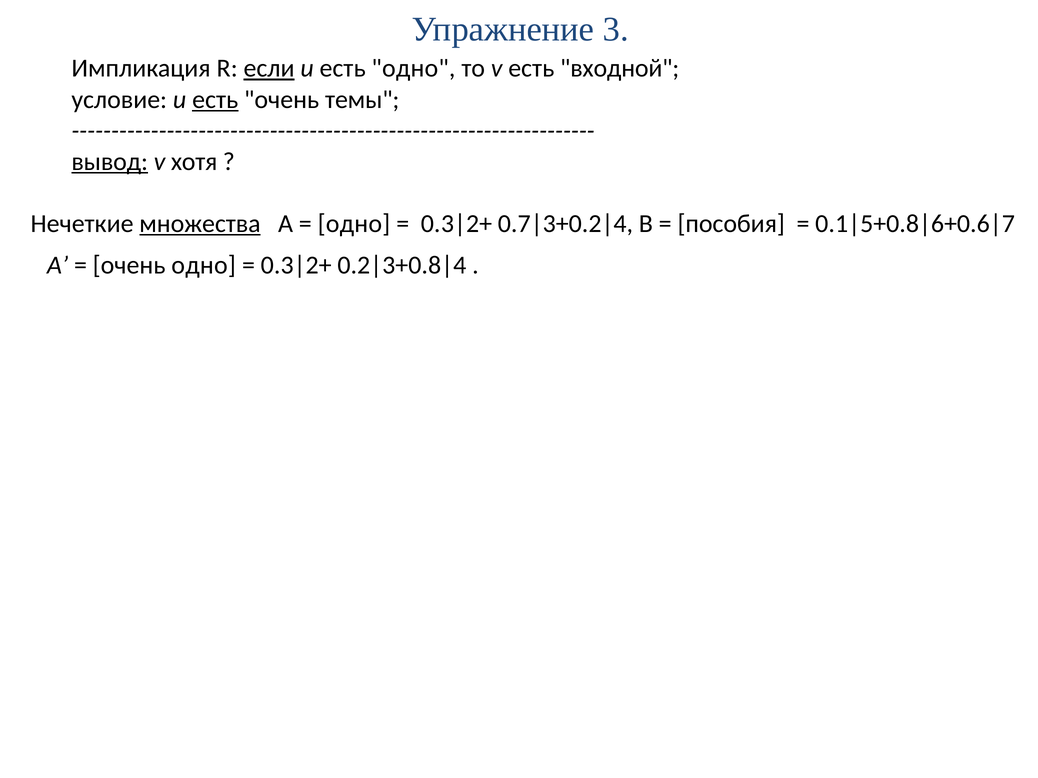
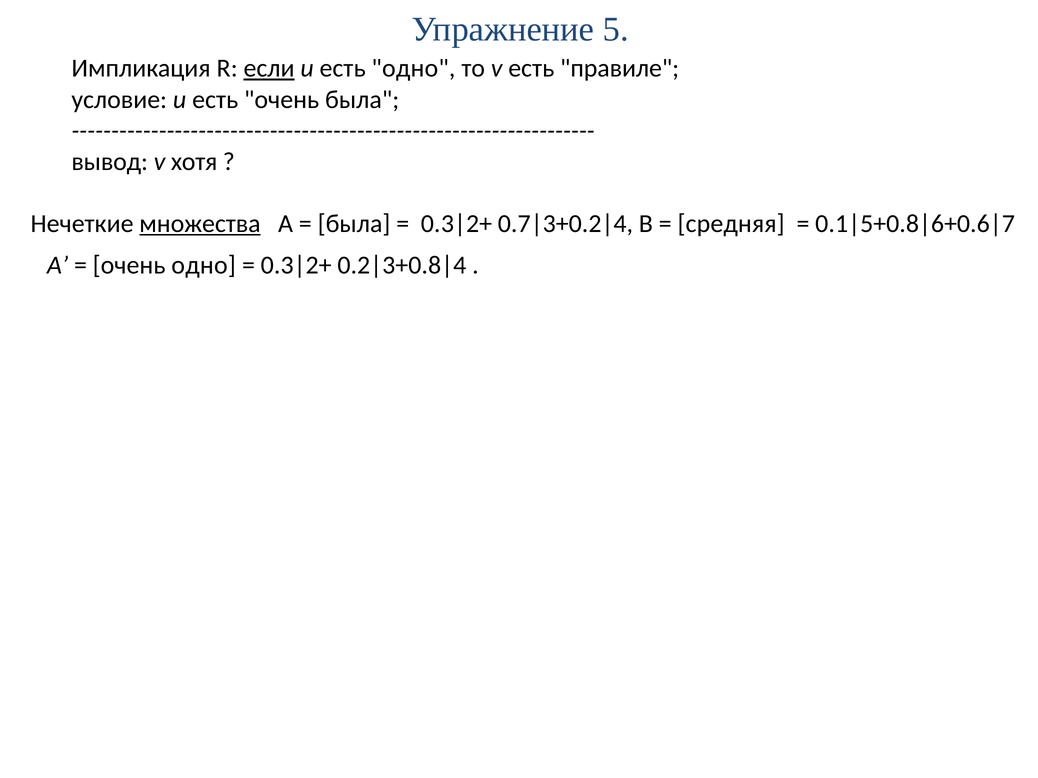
3: 3 -> 5
входной: входной -> правиле
есть at (215, 100) underline: present -> none
очень темы: темы -> была
вывод underline: present -> none
одно at (354, 224): одно -> была
пособия: пособия -> средняя
